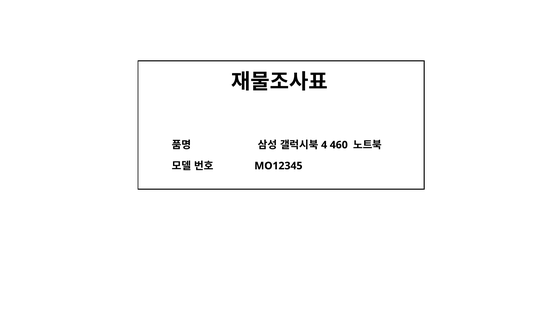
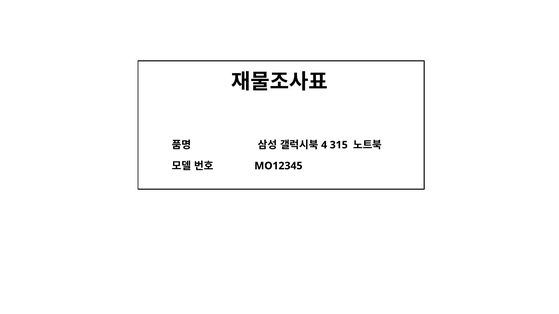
460: 460 -> 315
